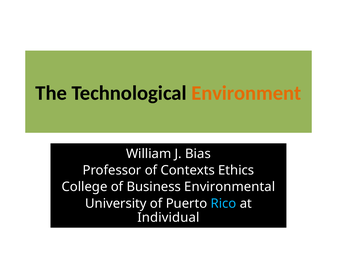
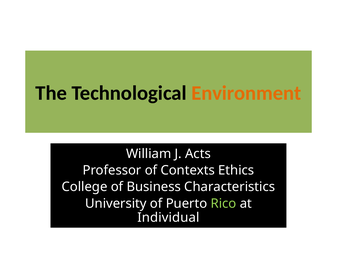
Bias: Bias -> Acts
Environmental: Environmental -> Characteristics
Rico colour: light blue -> light green
